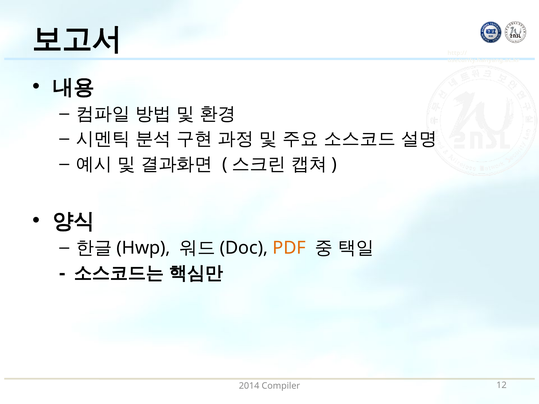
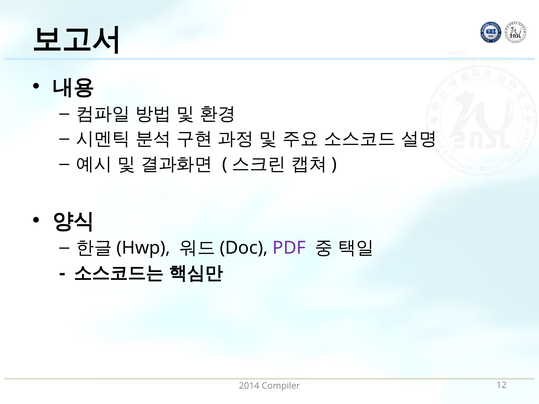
PDF colour: orange -> purple
